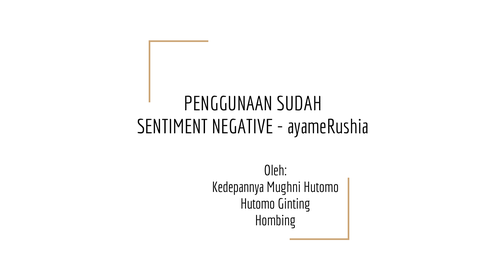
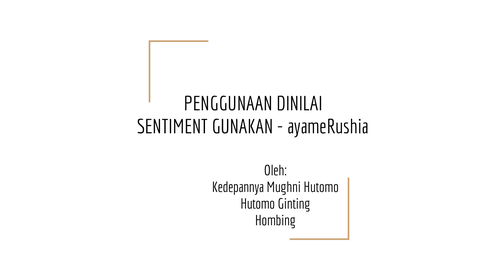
SUDAH: SUDAH -> DINILAI
NEGATIVE: NEGATIVE -> GUNAKAN
